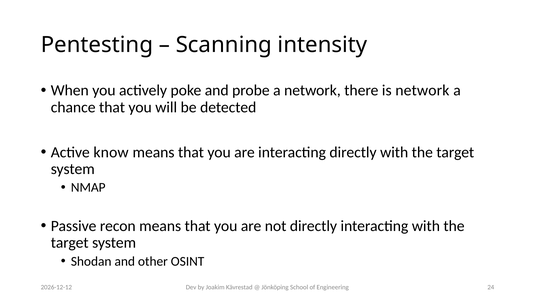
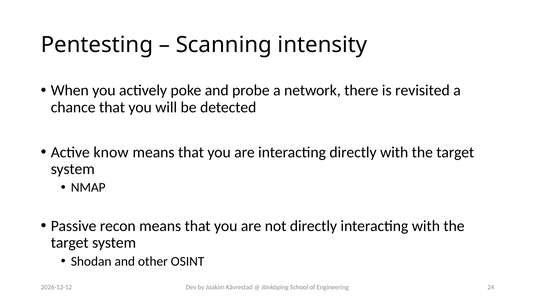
is network: network -> revisited
